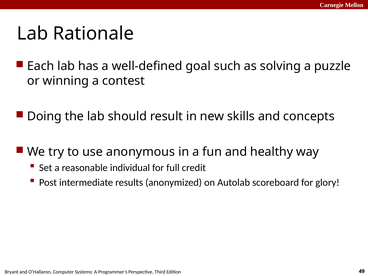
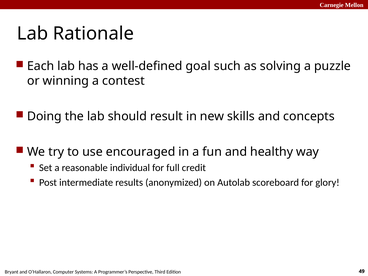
anonymous: anonymous -> encouraged
